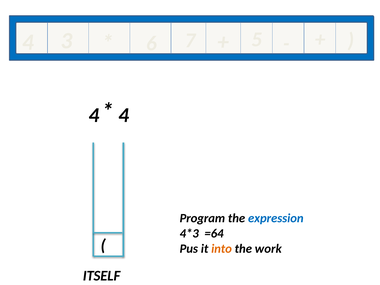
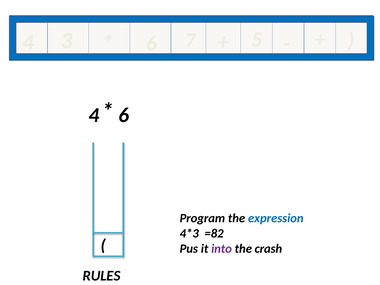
4 4: 4 -> 6
=64: =64 -> =82
into colour: orange -> purple
work: work -> crash
ITSELF: ITSELF -> RULES
